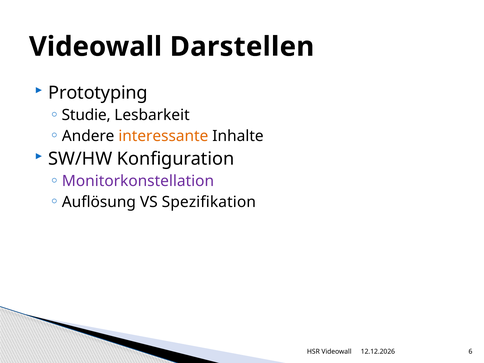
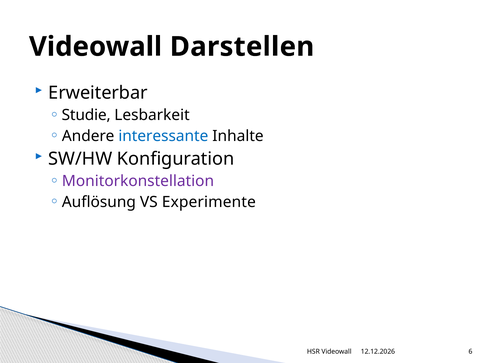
Prototyping: Prototyping -> Erweiterbar
interessante colour: orange -> blue
Spezifikation: Spezifikation -> Experimente
